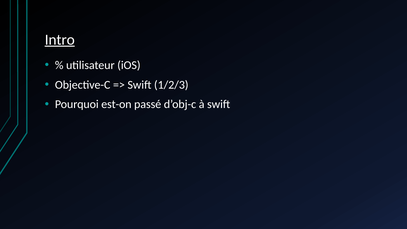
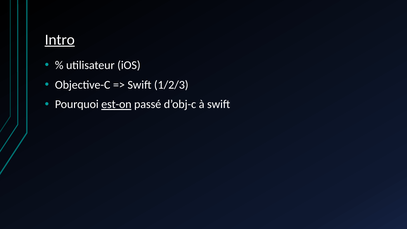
est-on underline: none -> present
